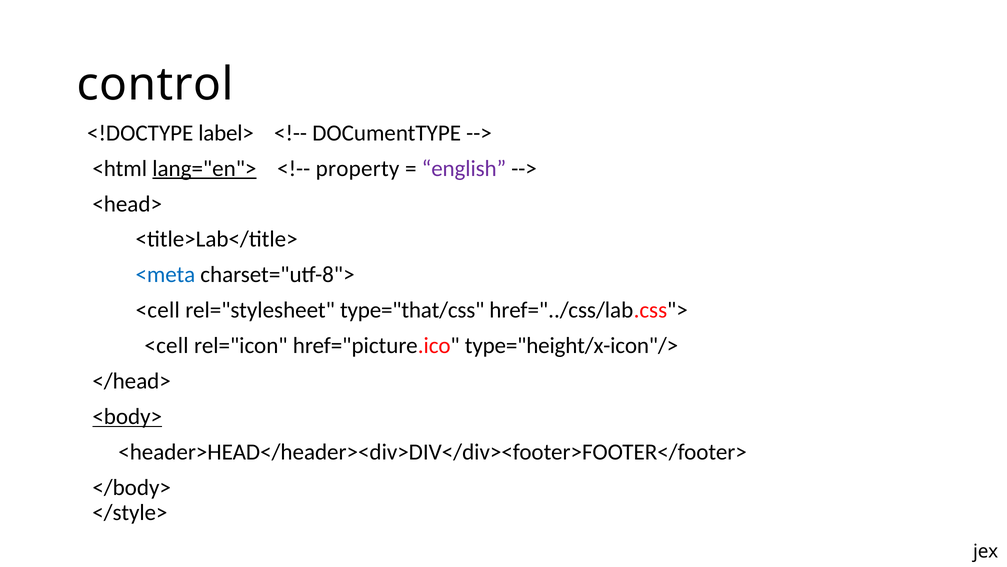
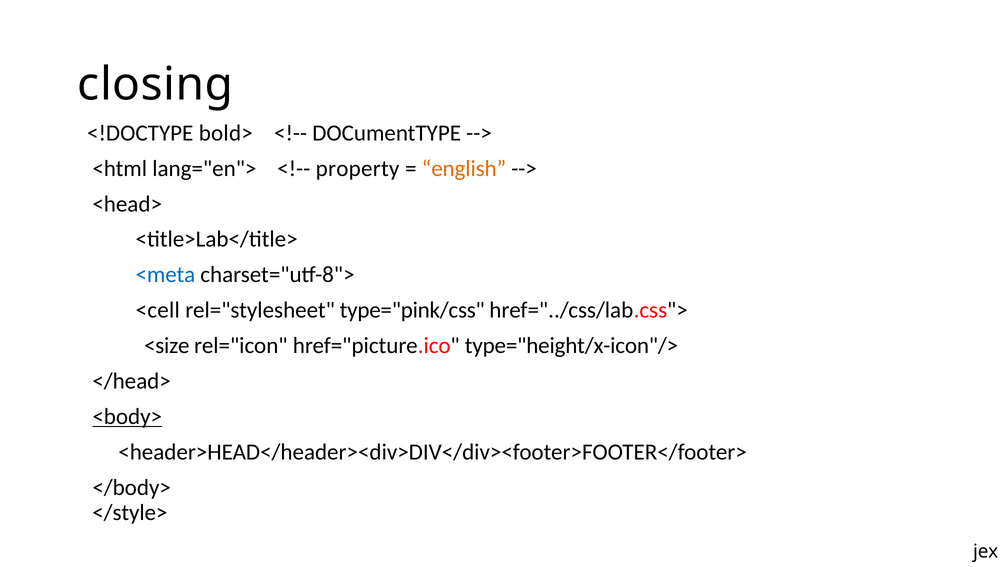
control: control -> closing
label>: label> -> bold>
lang="en"> underline: present -> none
english colour: purple -> orange
type="that/css: type="that/css -> type="pink/css
<cell at (167, 345): <cell -> <size
